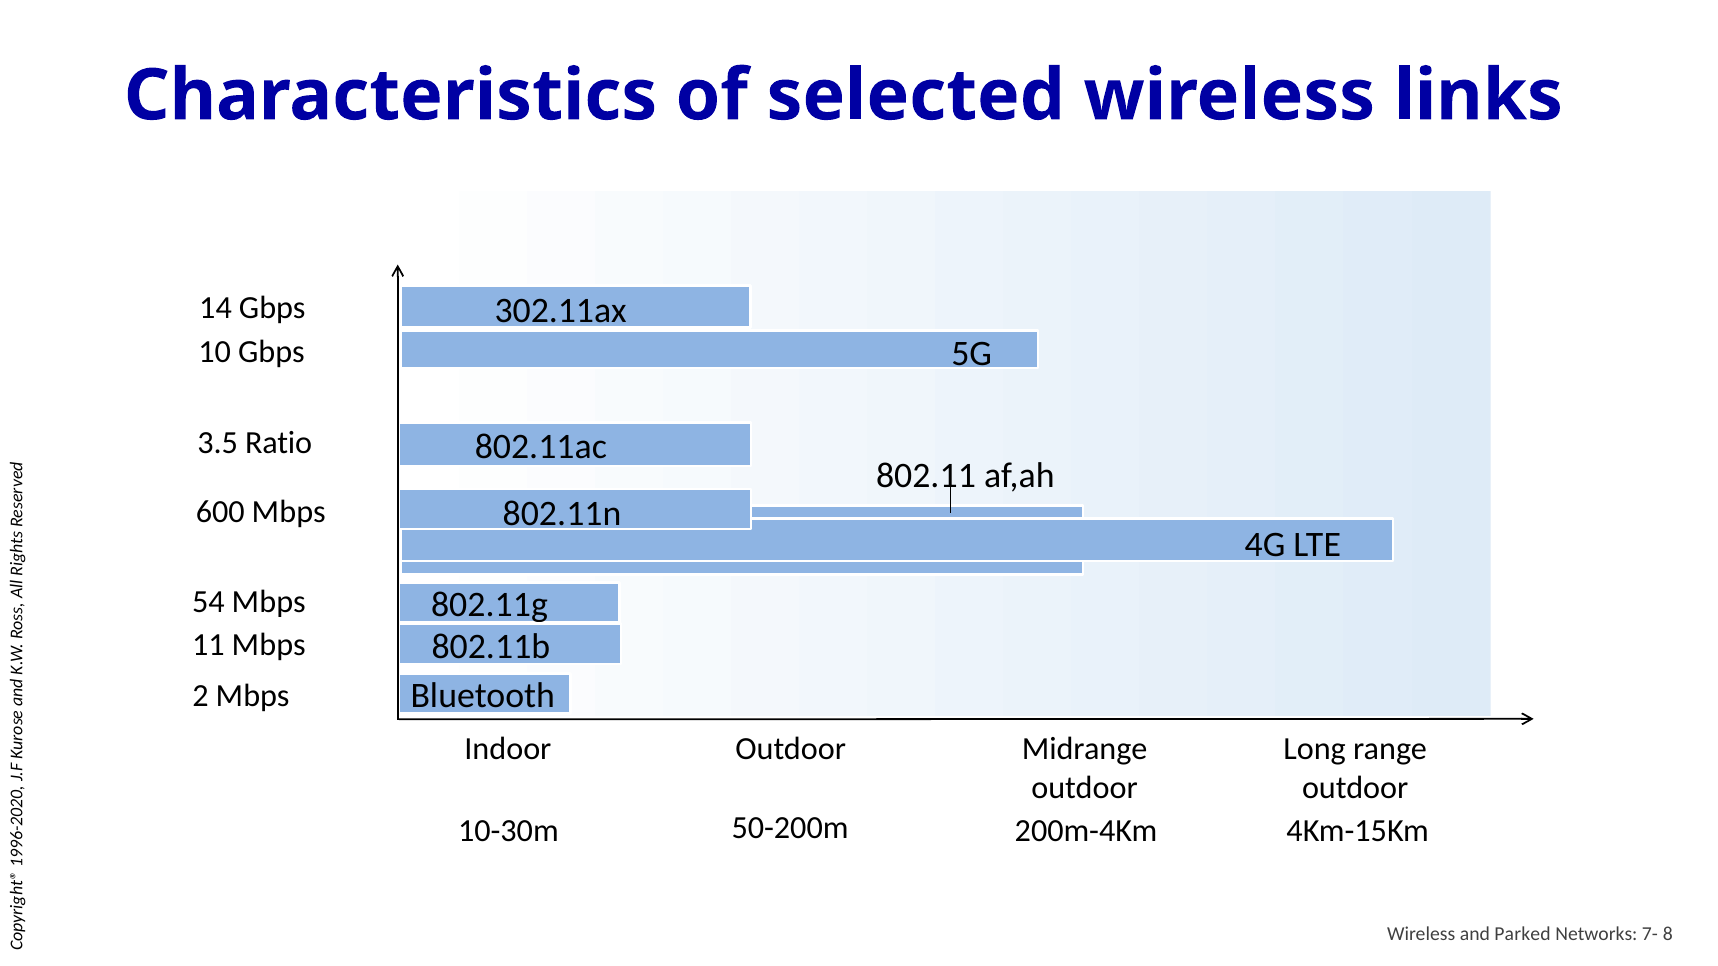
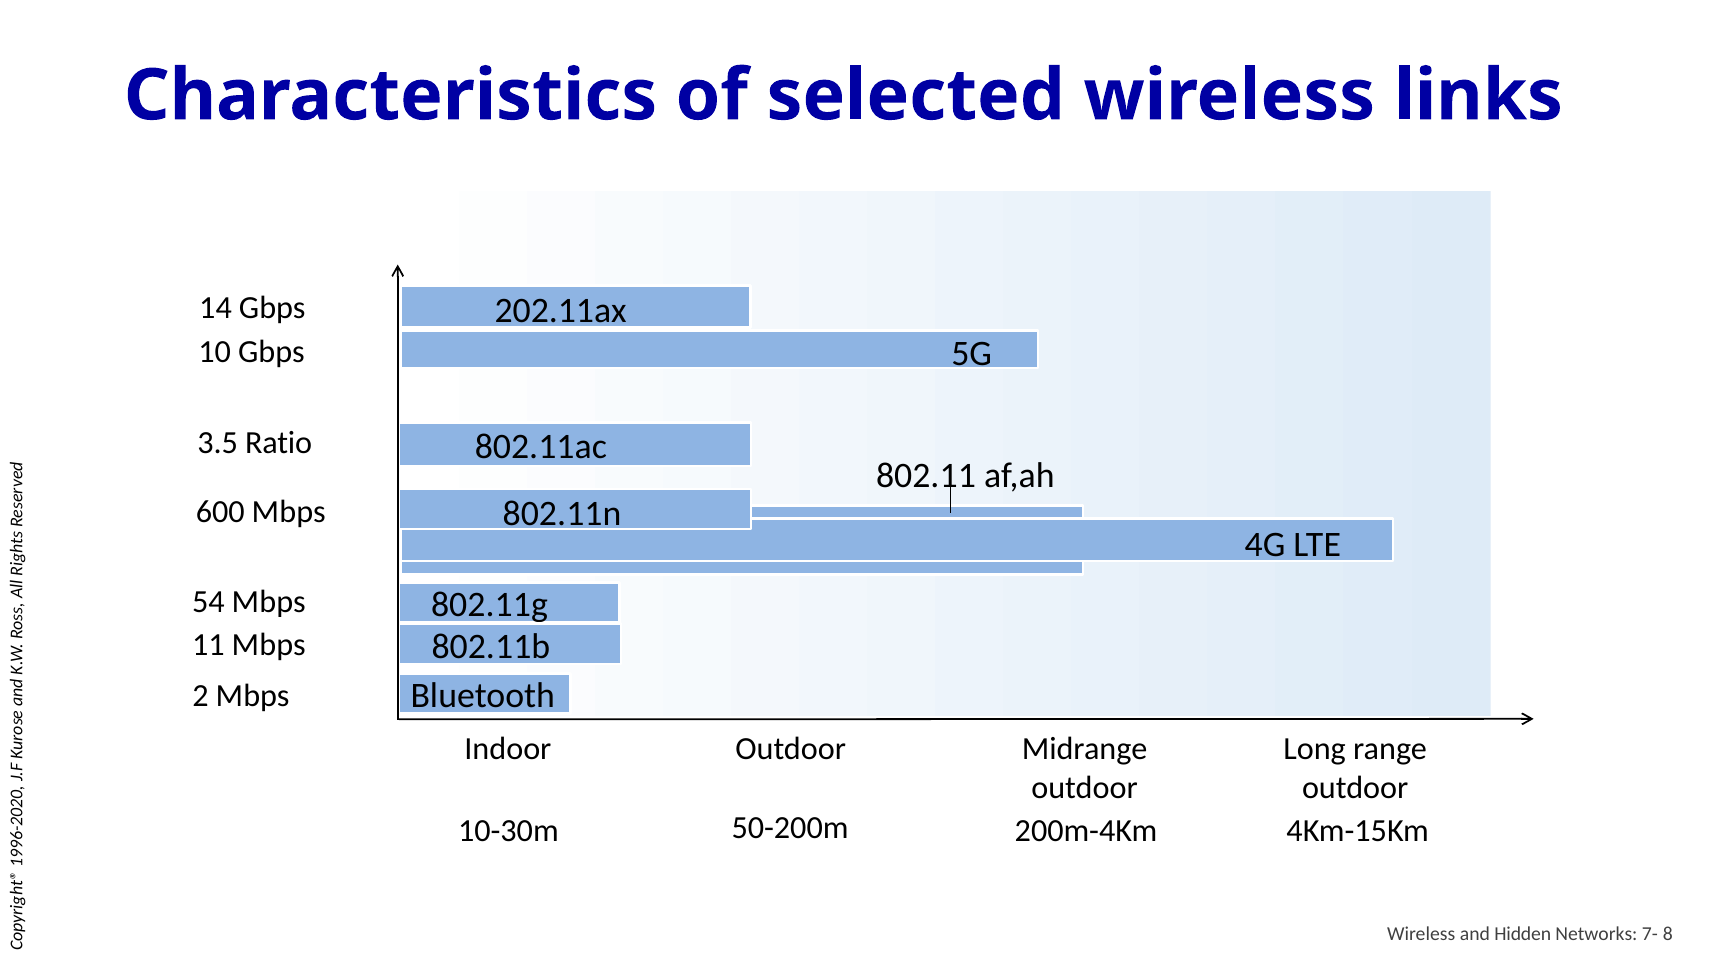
302.11ax: 302.11ax -> 202.11ax
Parked: Parked -> Hidden
